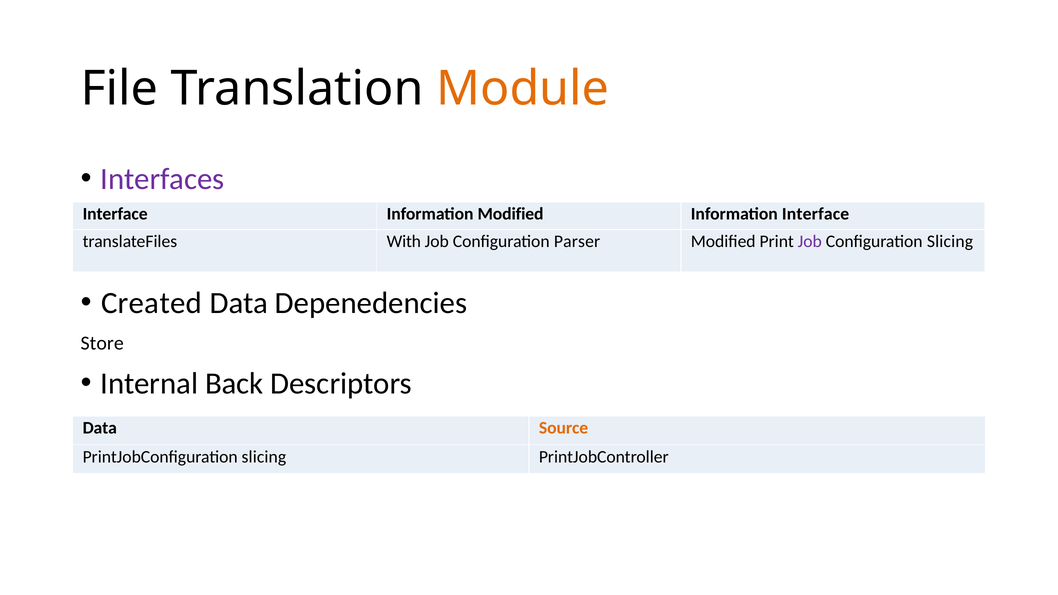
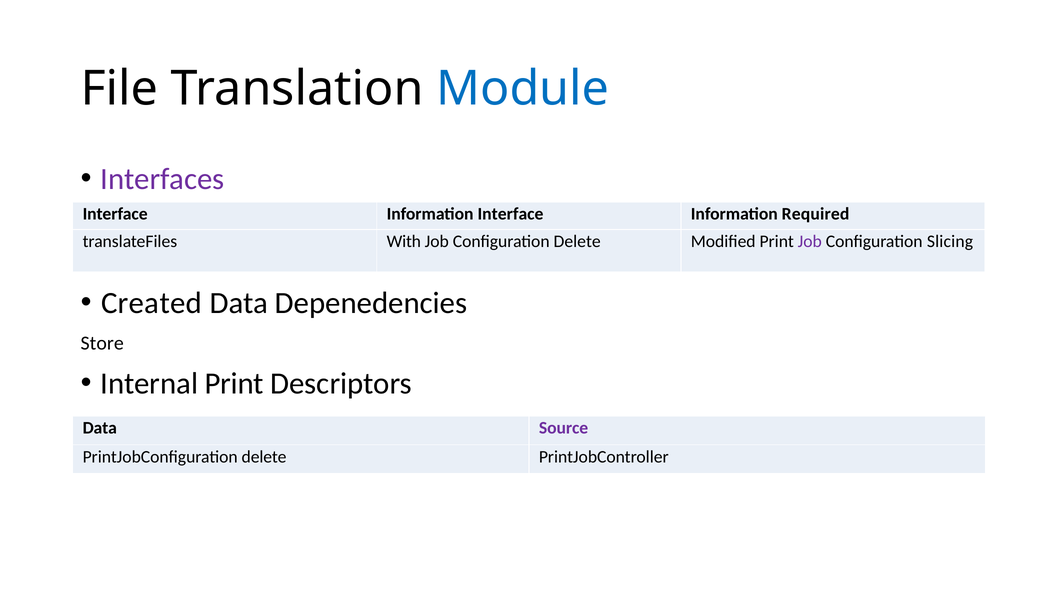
Module colour: orange -> blue
Information Modified: Modified -> Interface
Information Interface: Interface -> Required
Configuration Parser: Parser -> Delete
Internal Back: Back -> Print
Source colour: orange -> purple
PrintJobConfiguration slicing: slicing -> delete
